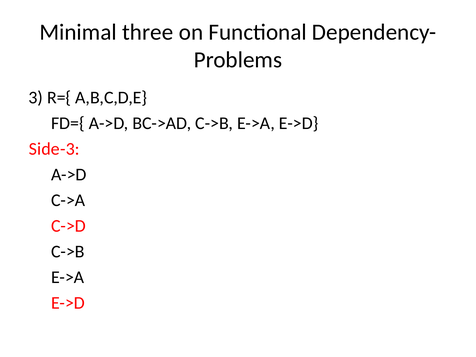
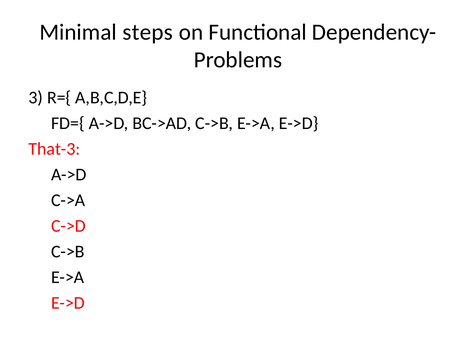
three: three -> steps
Side-3: Side-3 -> That-3
